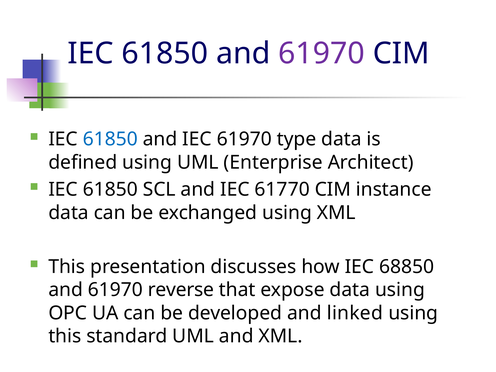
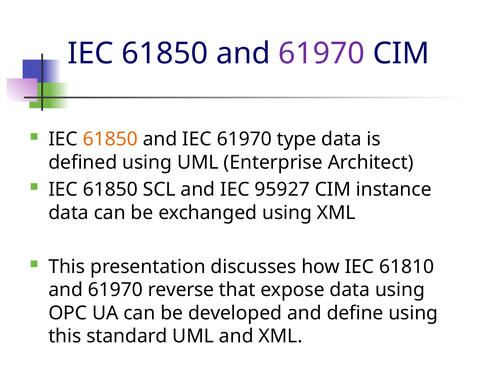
61850 at (110, 139) colour: blue -> orange
61770: 61770 -> 95927
68850: 68850 -> 61810
linked: linked -> define
